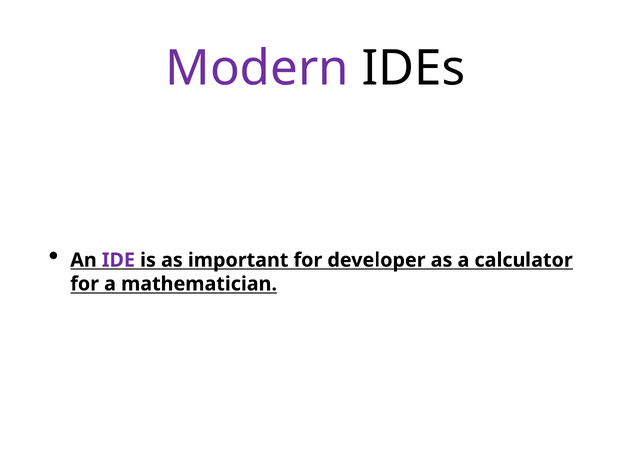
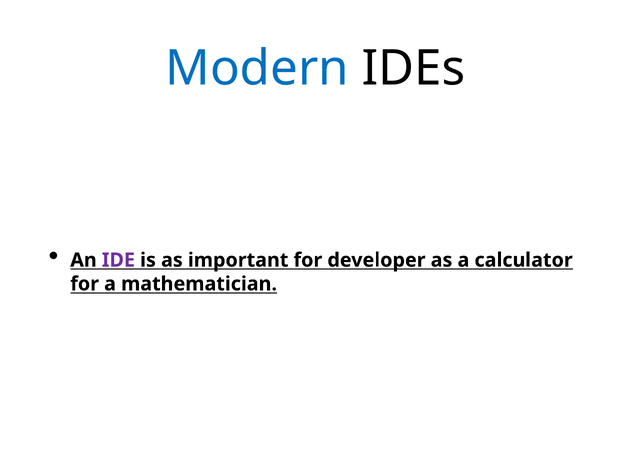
Modern colour: purple -> blue
